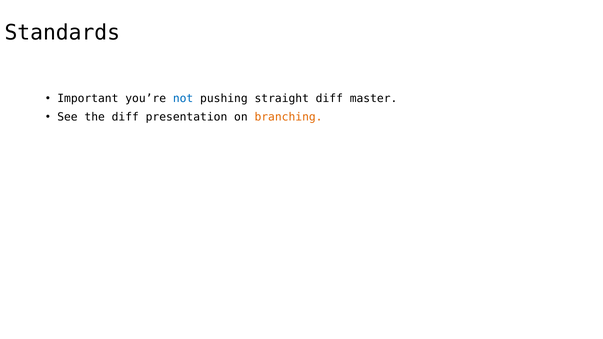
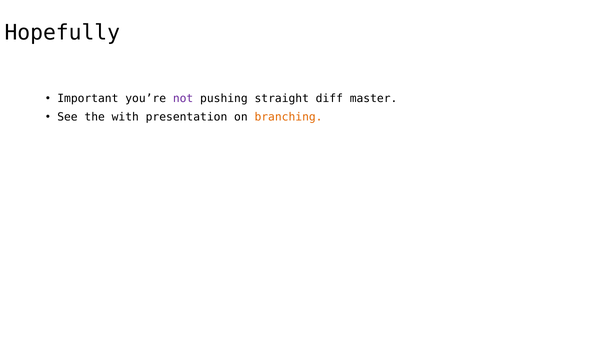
Standards: Standards -> Hopefully
not colour: blue -> purple
the diff: diff -> with
